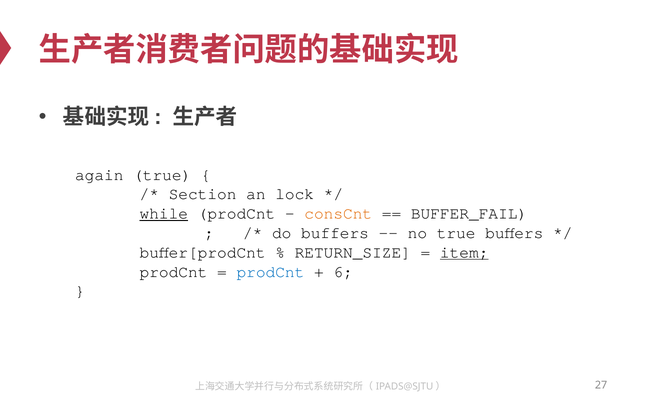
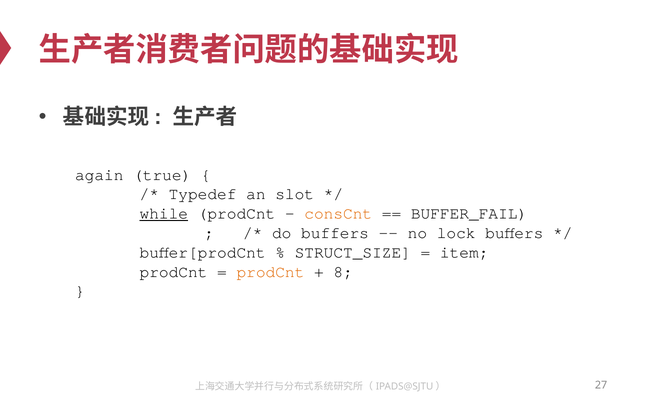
Section: Section -> Typedef
lock: lock -> slot
no true: true -> lock
RETURN_SIZE: RETURN_SIZE -> STRUCT_SIZE
item underline: present -> none
prodCnt at (270, 272) colour: blue -> orange
6: 6 -> 8
